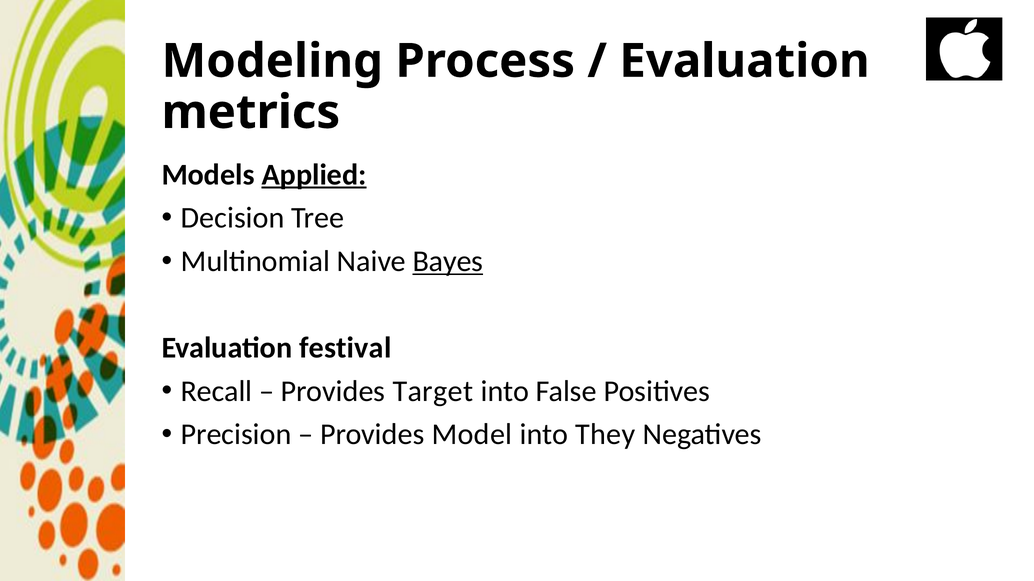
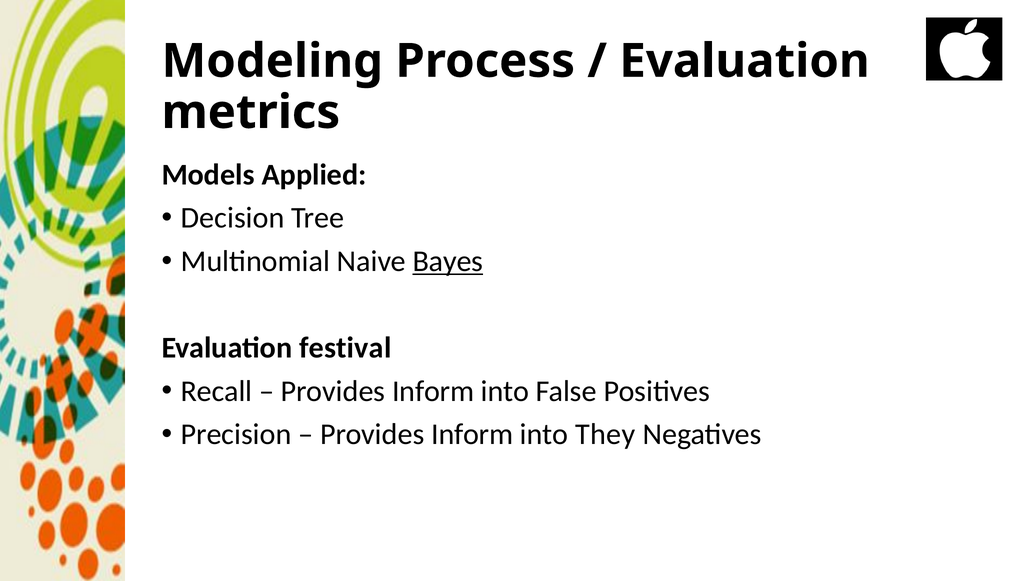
Applied underline: present -> none
Target at (433, 392): Target -> Inform
Model at (472, 435): Model -> Inform
